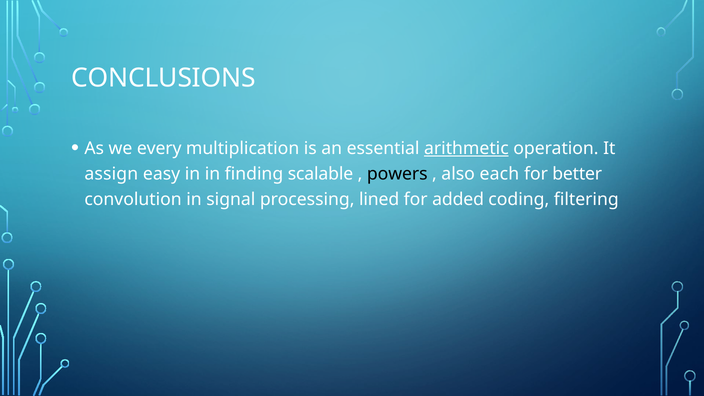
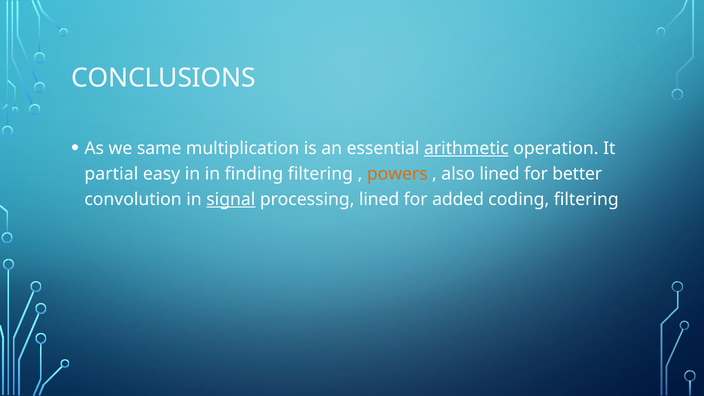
every: every -> same
assign: assign -> partial
finding scalable: scalable -> filtering
powers colour: black -> orange
also each: each -> lined
signal underline: none -> present
